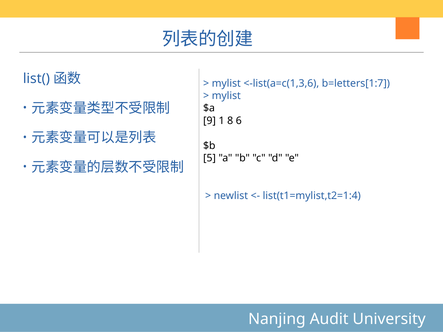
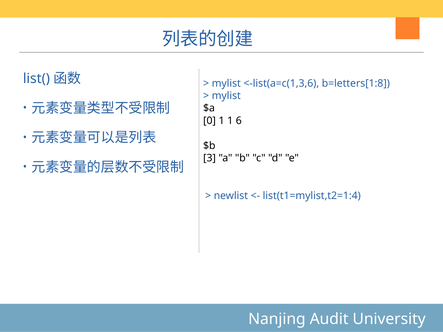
b=letters[1:7: b=letters[1:7 -> b=letters[1:8
9: 9 -> 0
1 8: 8 -> 1
5: 5 -> 3
